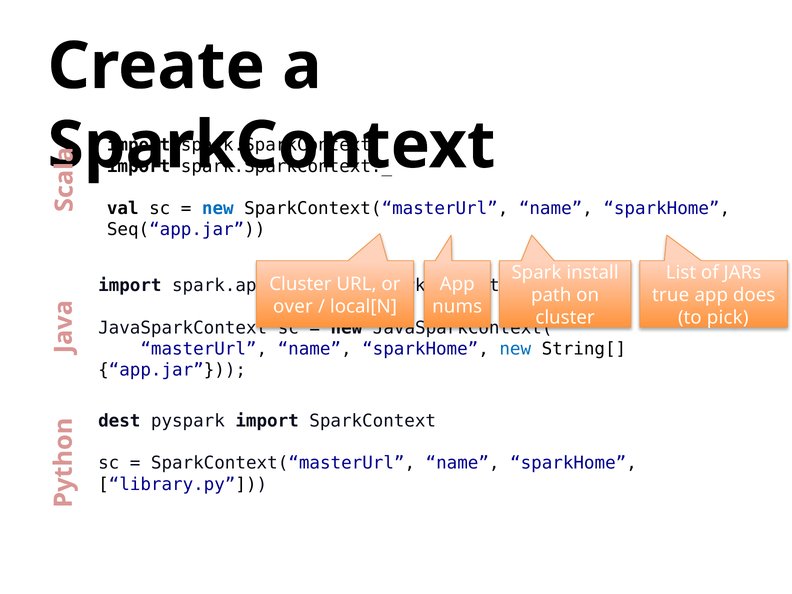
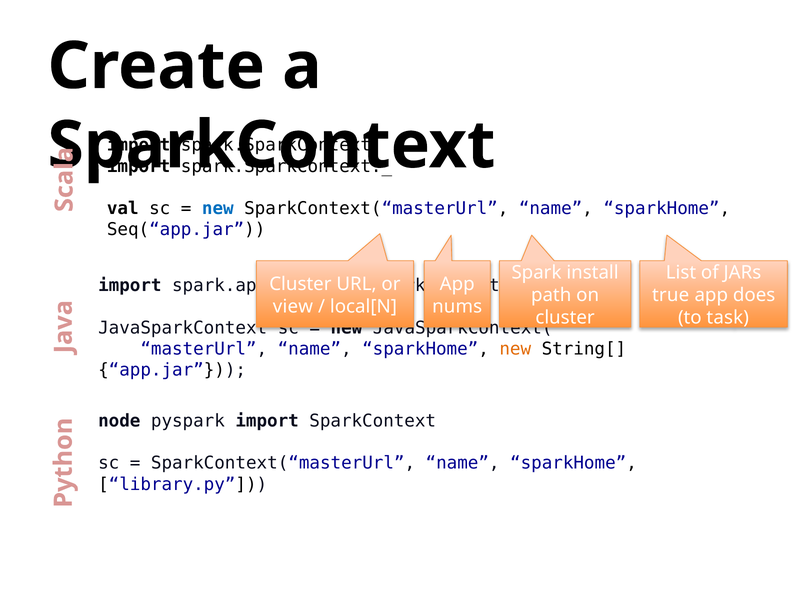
over: over -> view
pick: pick -> task
new at (515, 349) colour: blue -> orange
dest: dest -> node
